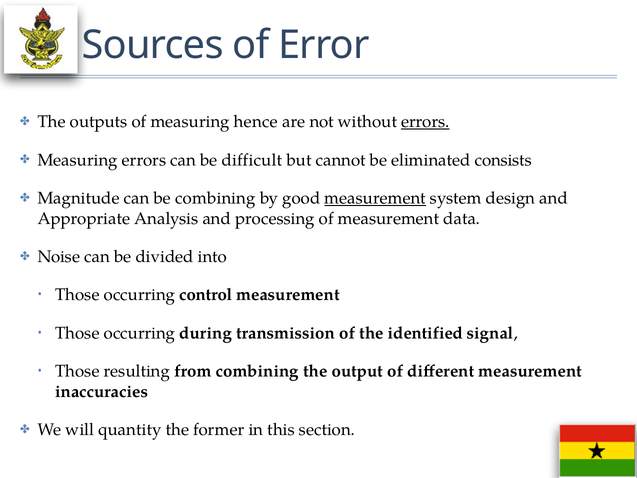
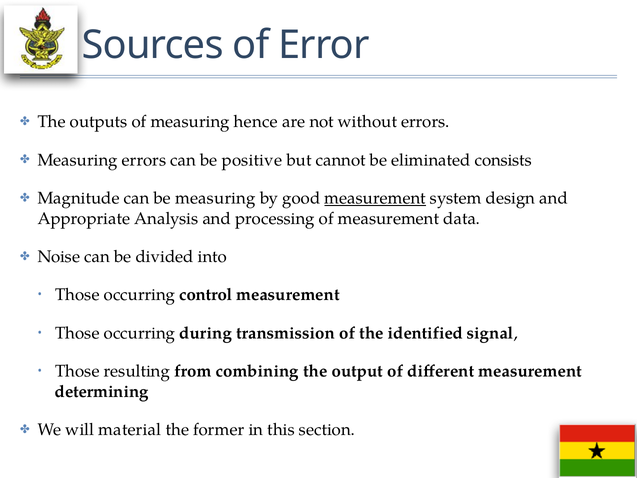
errors at (425, 122) underline: present -> none
difficult: difficult -> positive
be combining: combining -> measuring
inaccuracies: inaccuracies -> determining
quantity: quantity -> material
